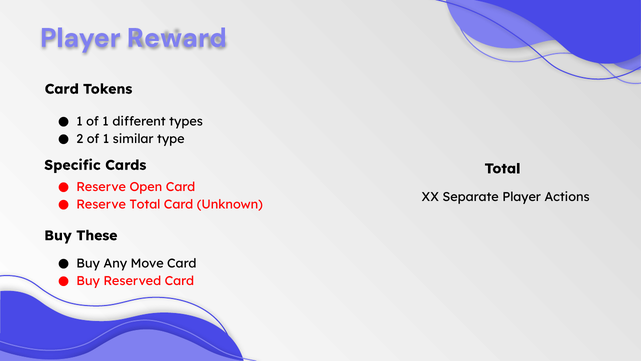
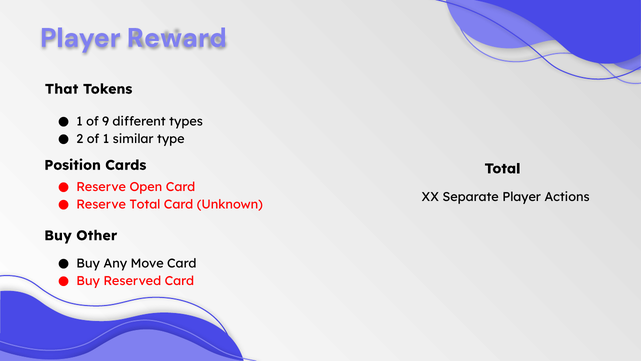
Card at (62, 89): Card -> That
1 of 1: 1 -> 9
Specific: Specific -> Position
These: These -> Other
